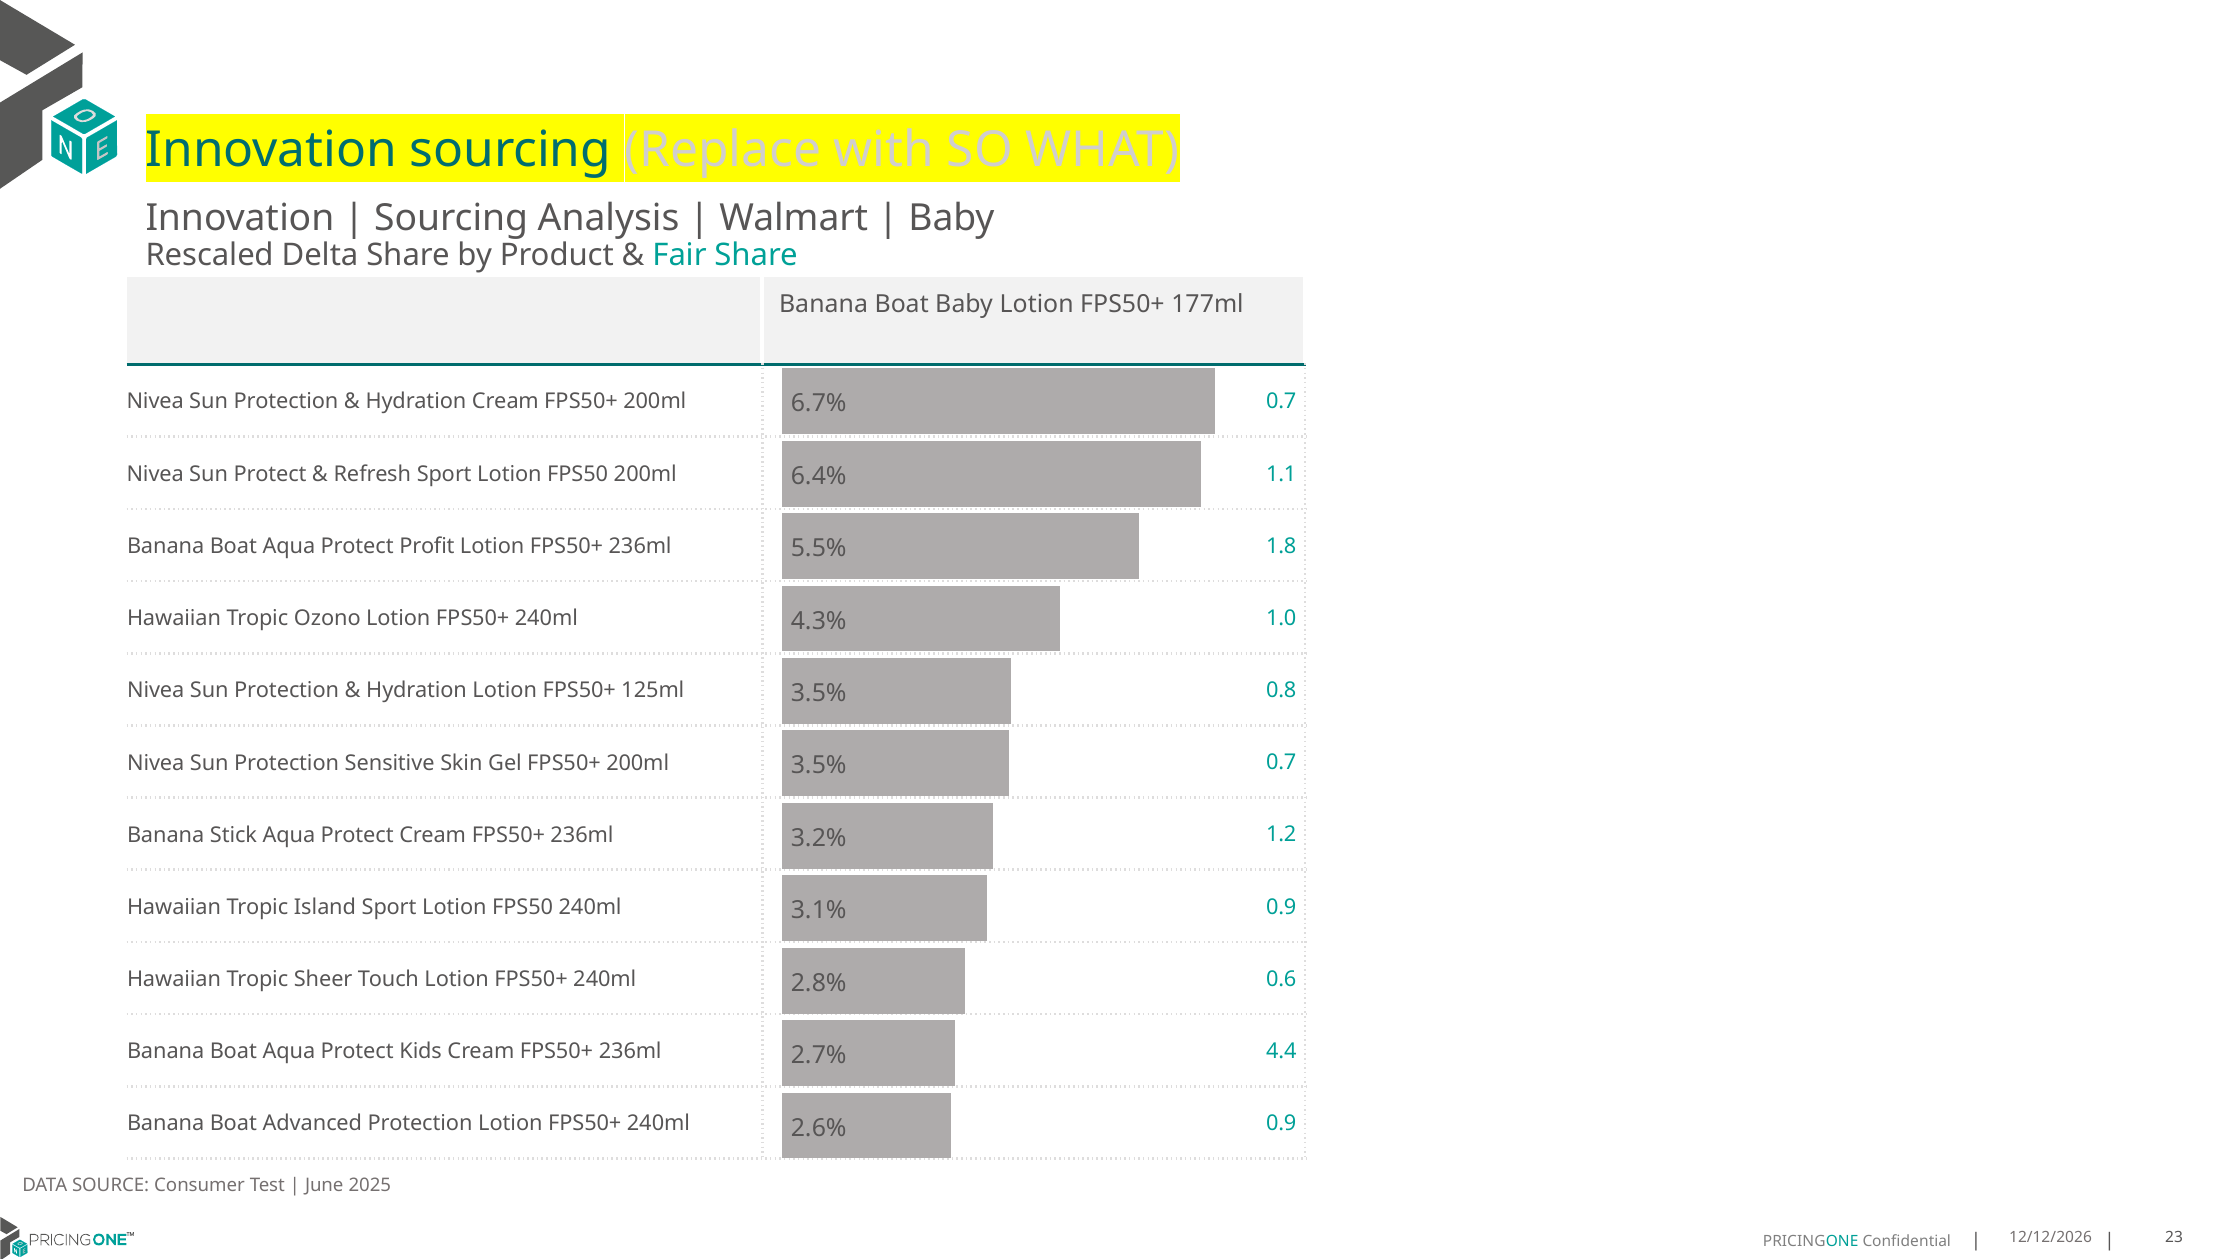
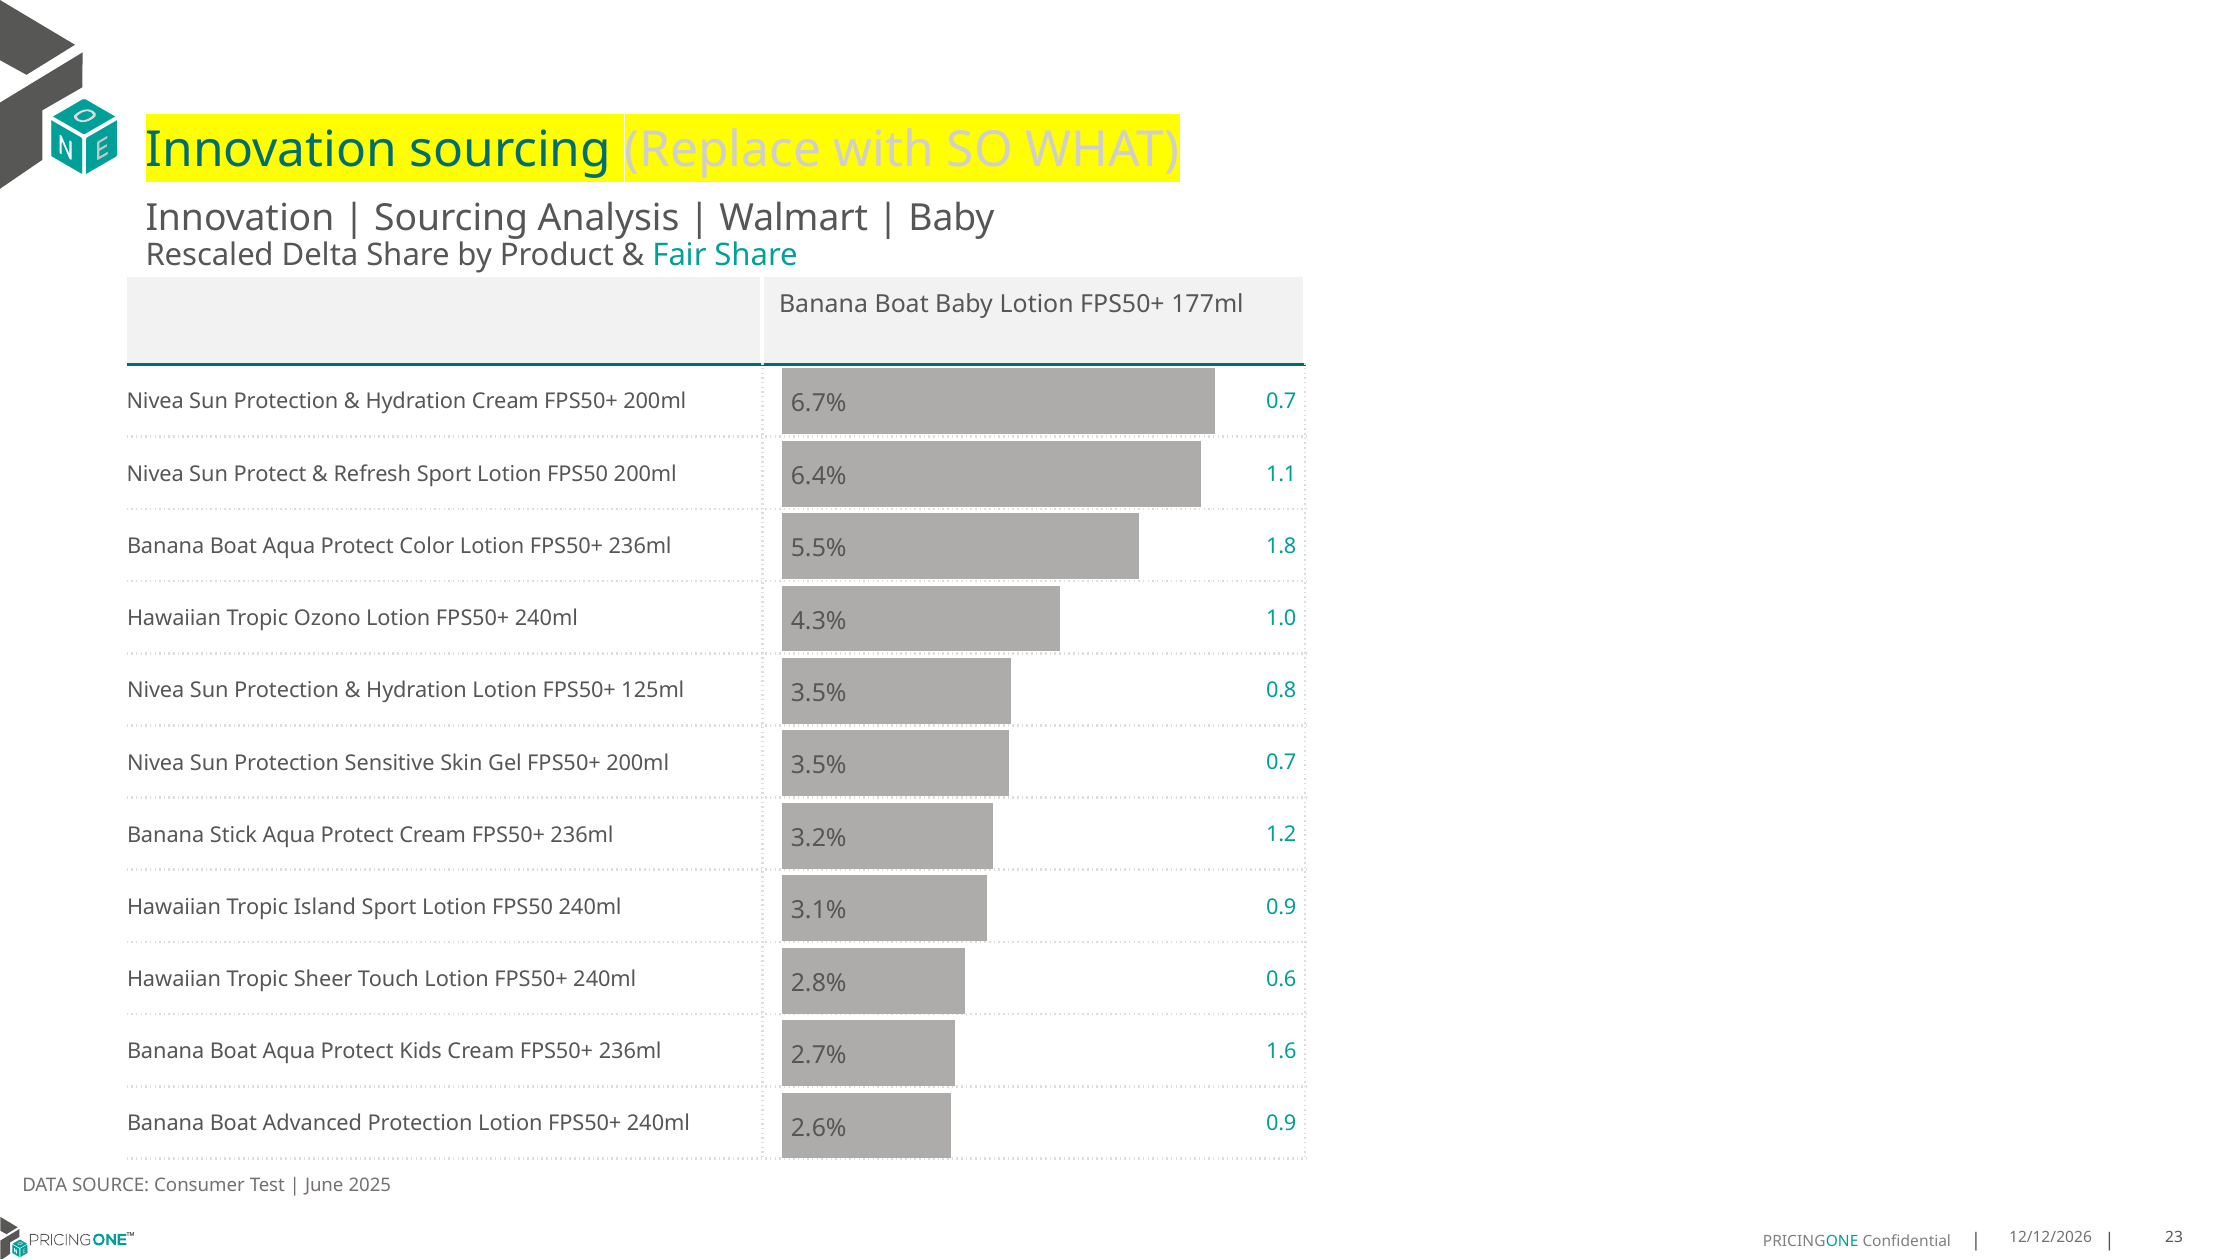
Profit: Profit -> Color
4.4: 4.4 -> 1.6
